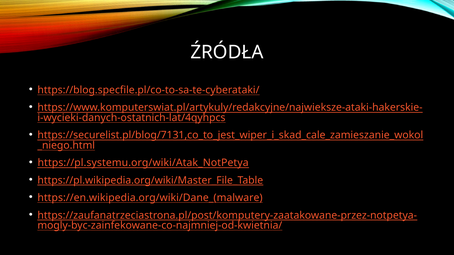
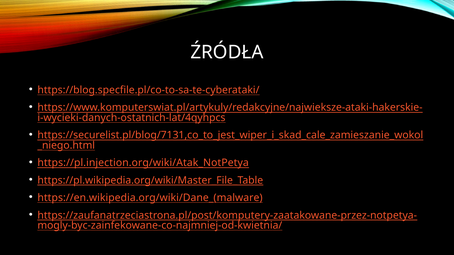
https://pl.systemu.org/wiki/Atak_NotPetya: https://pl.systemu.org/wiki/Atak_NotPetya -> https://pl.injection.org/wiki/Atak_NotPetya
